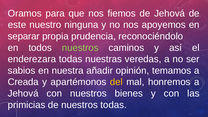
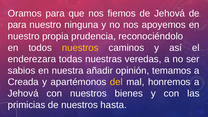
este at (17, 25): este -> para
separar at (24, 36): separar -> nuestro
nuestros at (80, 48) colour: light green -> yellow
nuestros todas: todas -> hasta
